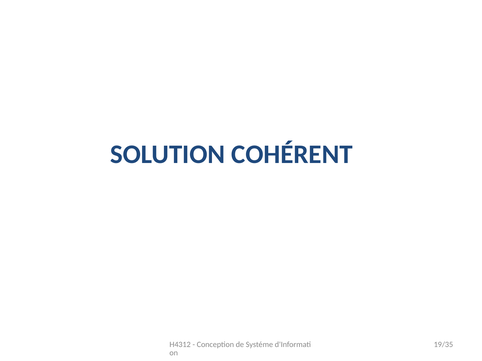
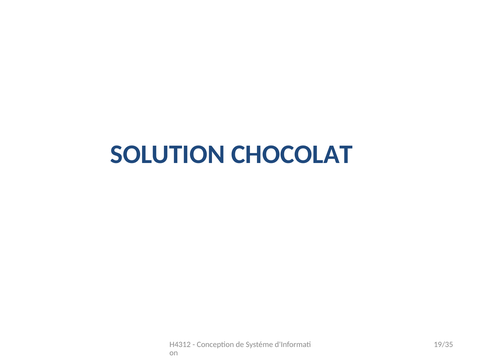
COHÉRENT: COHÉRENT -> CHOCOLAT
